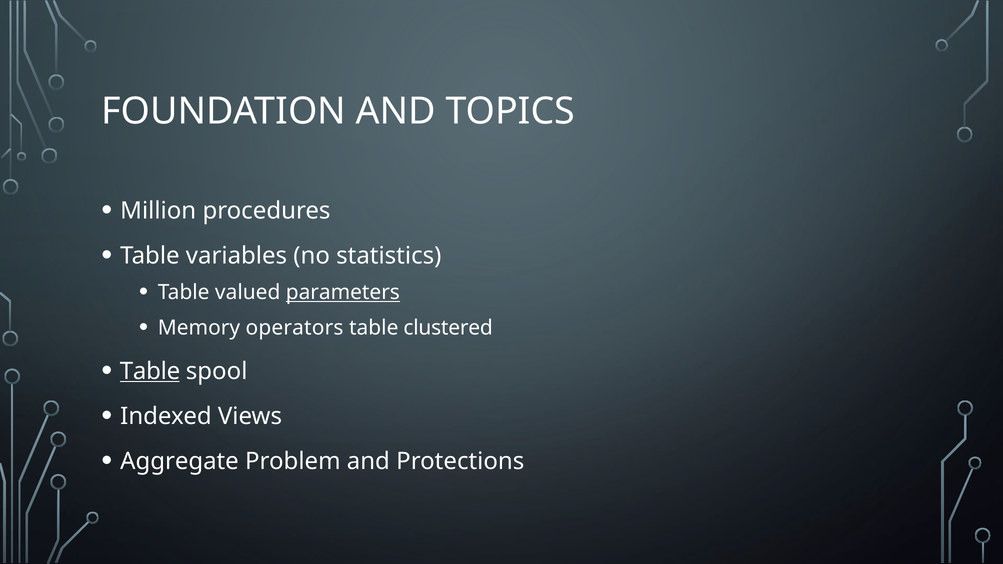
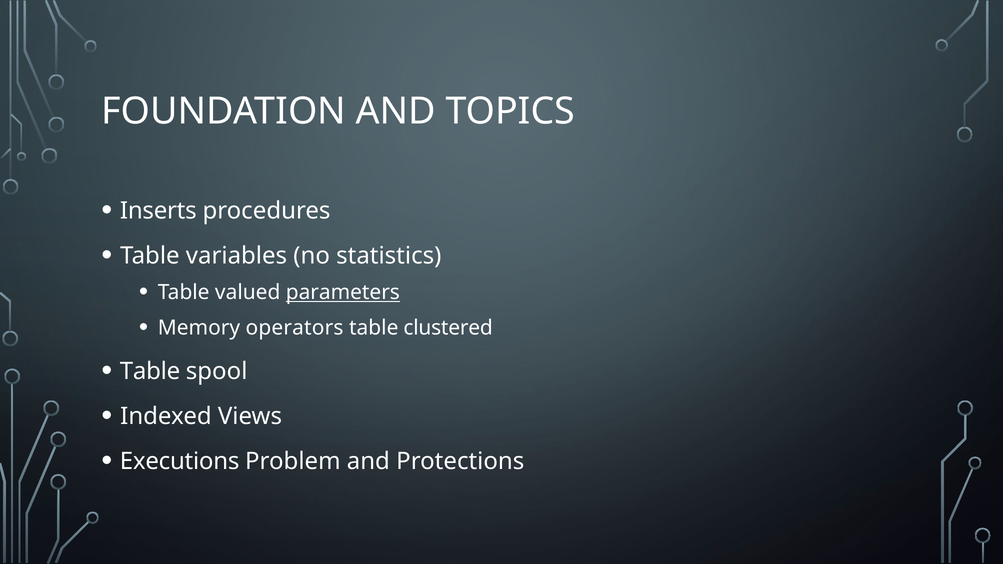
Million: Million -> Inserts
Table at (150, 371) underline: present -> none
Aggregate: Aggregate -> Executions
